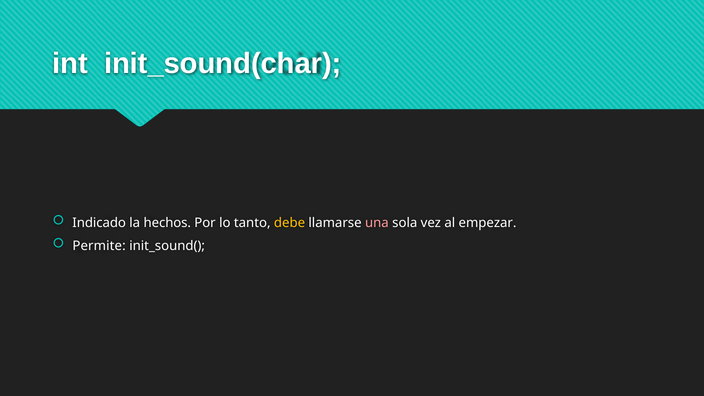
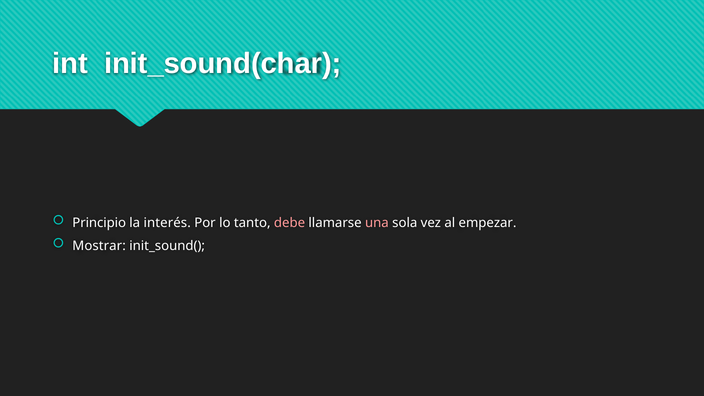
Indicado: Indicado -> Principio
hechos: hechos -> interés
debe colour: yellow -> pink
Permite: Permite -> Mostrar
